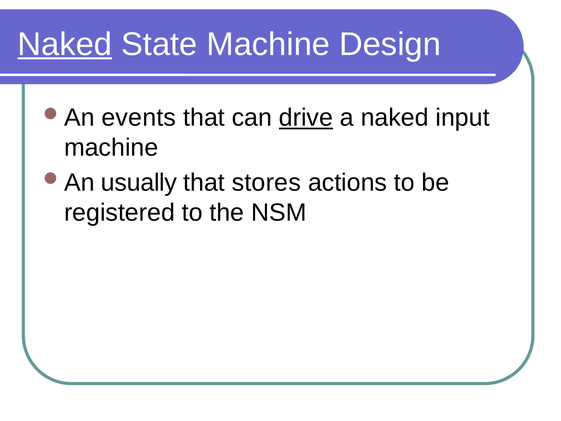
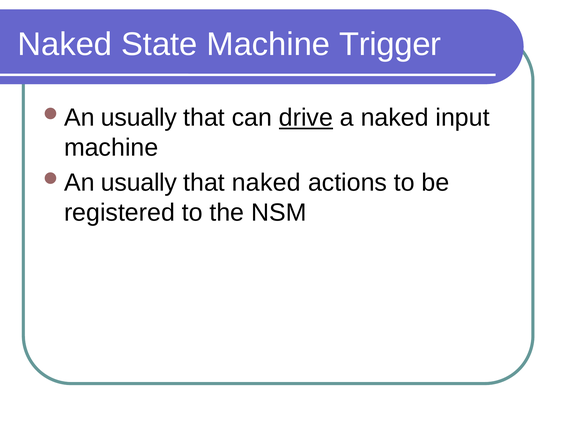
Naked at (65, 44) underline: present -> none
Design: Design -> Trigger
events at (139, 118): events -> usually
that stores: stores -> naked
